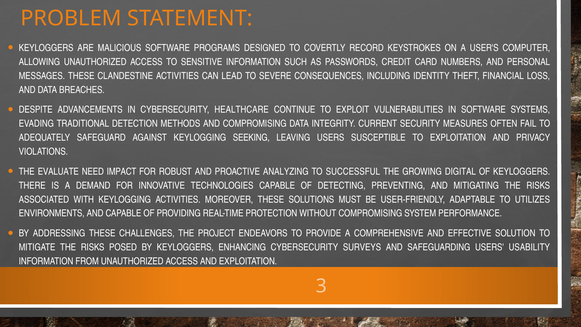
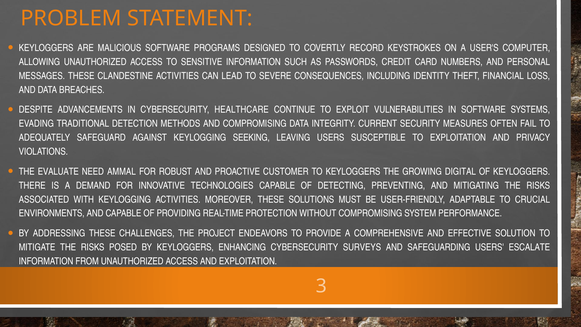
IMPACT: IMPACT -> AMMAL
ANALYZING: ANALYZING -> CUSTOMER
TO SUCCESSFUL: SUCCESSFUL -> KEYLOGGERS
UTILIZES: UTILIZES -> CRUCIAL
USABILITY: USABILITY -> ESCALATE
